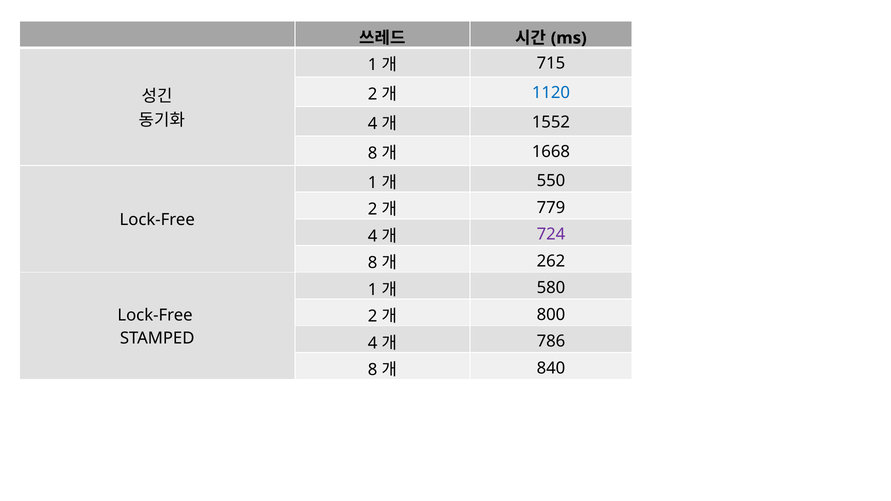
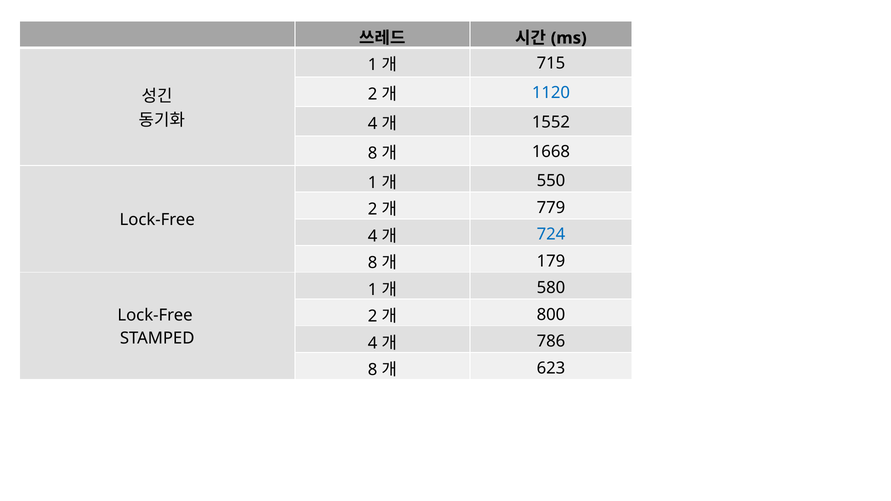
724 colour: purple -> blue
262: 262 -> 179
840: 840 -> 623
